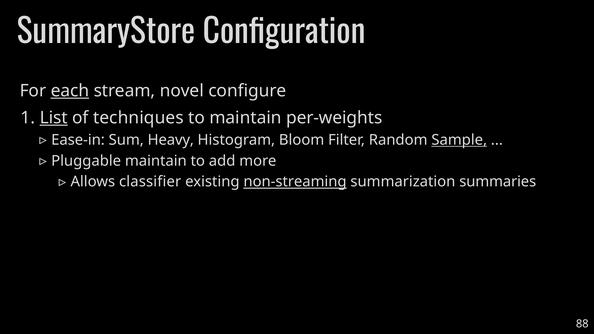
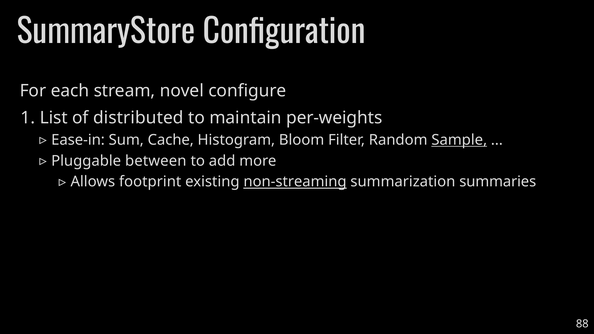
each underline: present -> none
List underline: present -> none
techniques: techniques -> distributed
Heavy: Heavy -> Cache
Pluggable maintain: maintain -> between
classifier: classifier -> footprint
